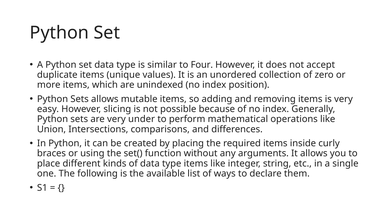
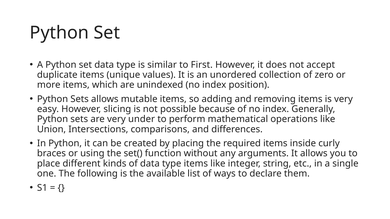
Four: Four -> First
